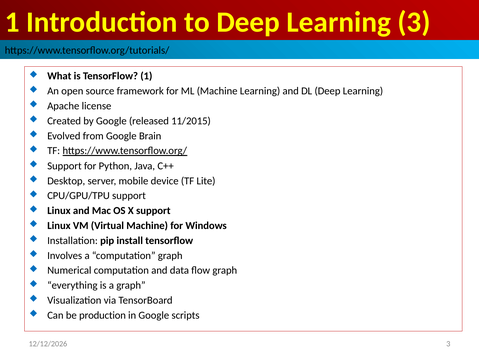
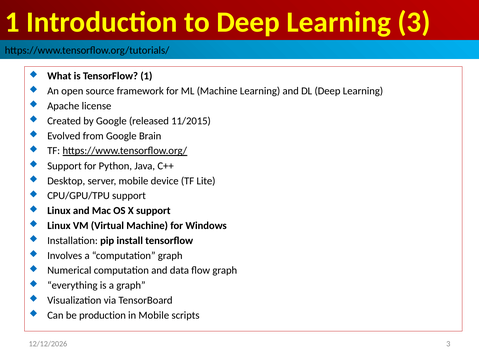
in Google: Google -> Mobile
